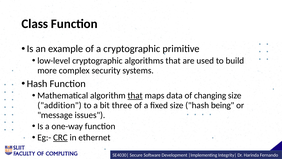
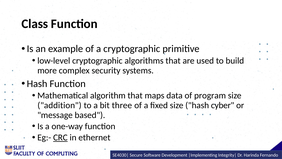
that at (135, 95) underline: present -> none
changing: changing -> program
being: being -> cyber
issues: issues -> based
